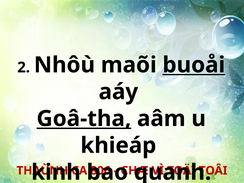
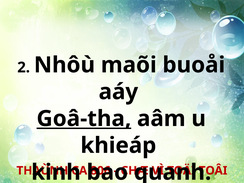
buoåi underline: present -> none
